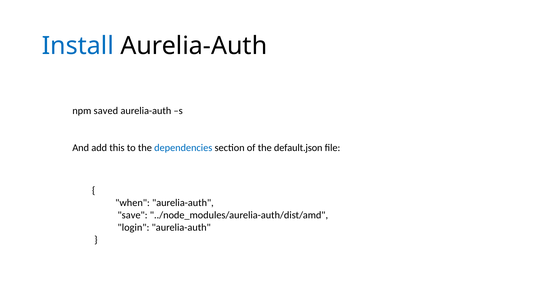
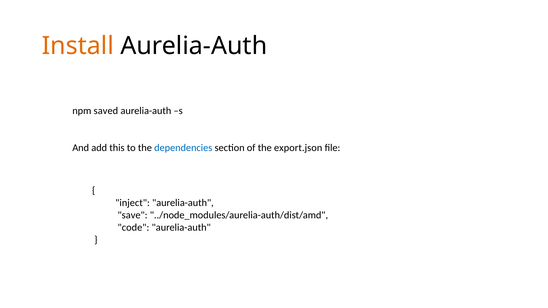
Install colour: blue -> orange
default.json: default.json -> export.json
when: when -> inject
login: login -> code
